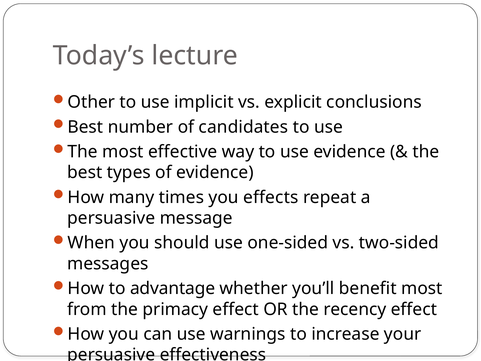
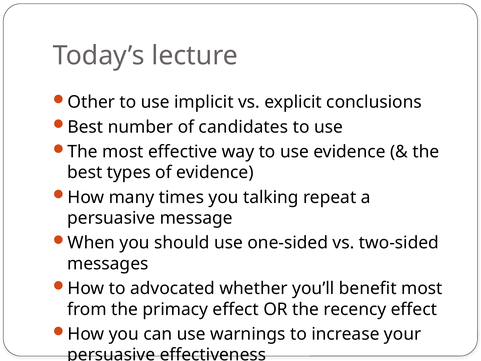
effects: effects -> talking
advantage: advantage -> advocated
